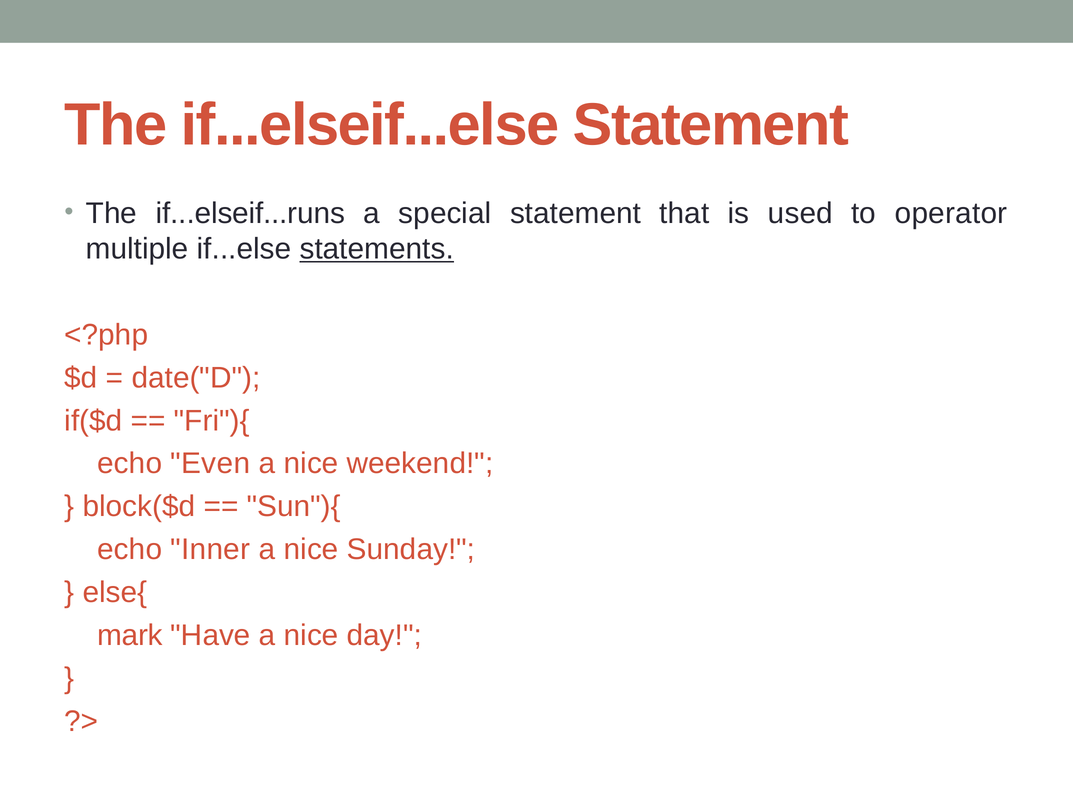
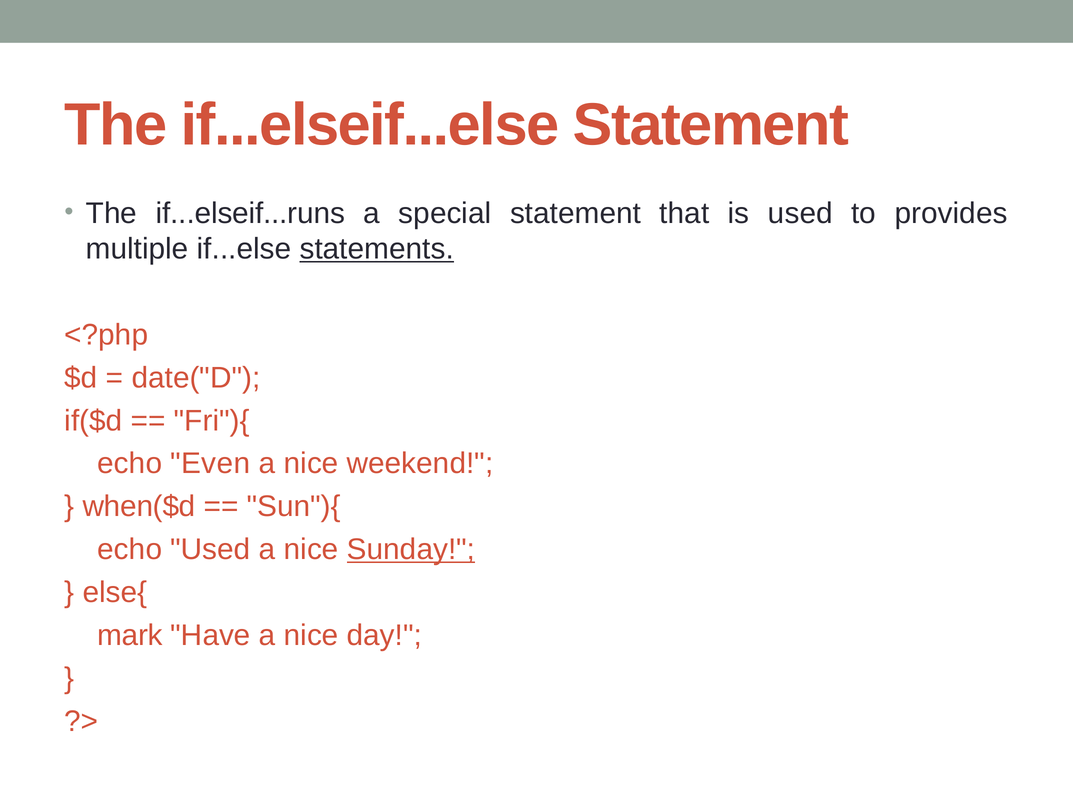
operator: operator -> provides
block($d: block($d -> when($d
echo Inner: Inner -> Used
Sunday underline: none -> present
